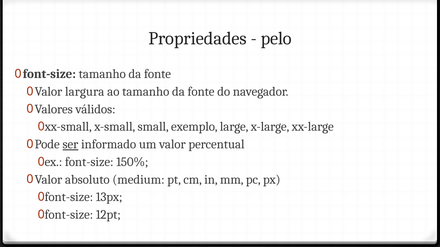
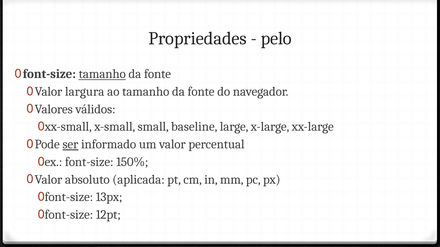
tamanho at (102, 74) underline: none -> present
exemplo: exemplo -> baseline
medium: medium -> aplicada
